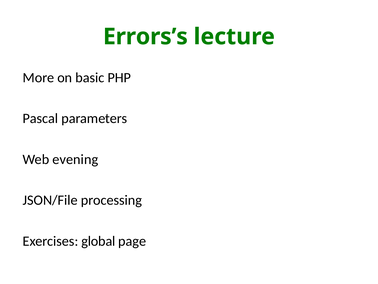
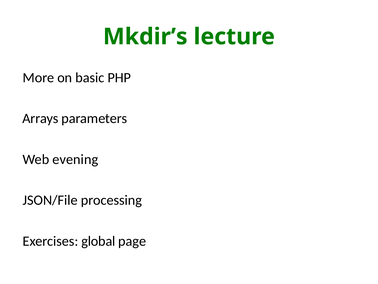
Errors’s: Errors’s -> Mkdir’s
Pascal: Pascal -> Arrays
